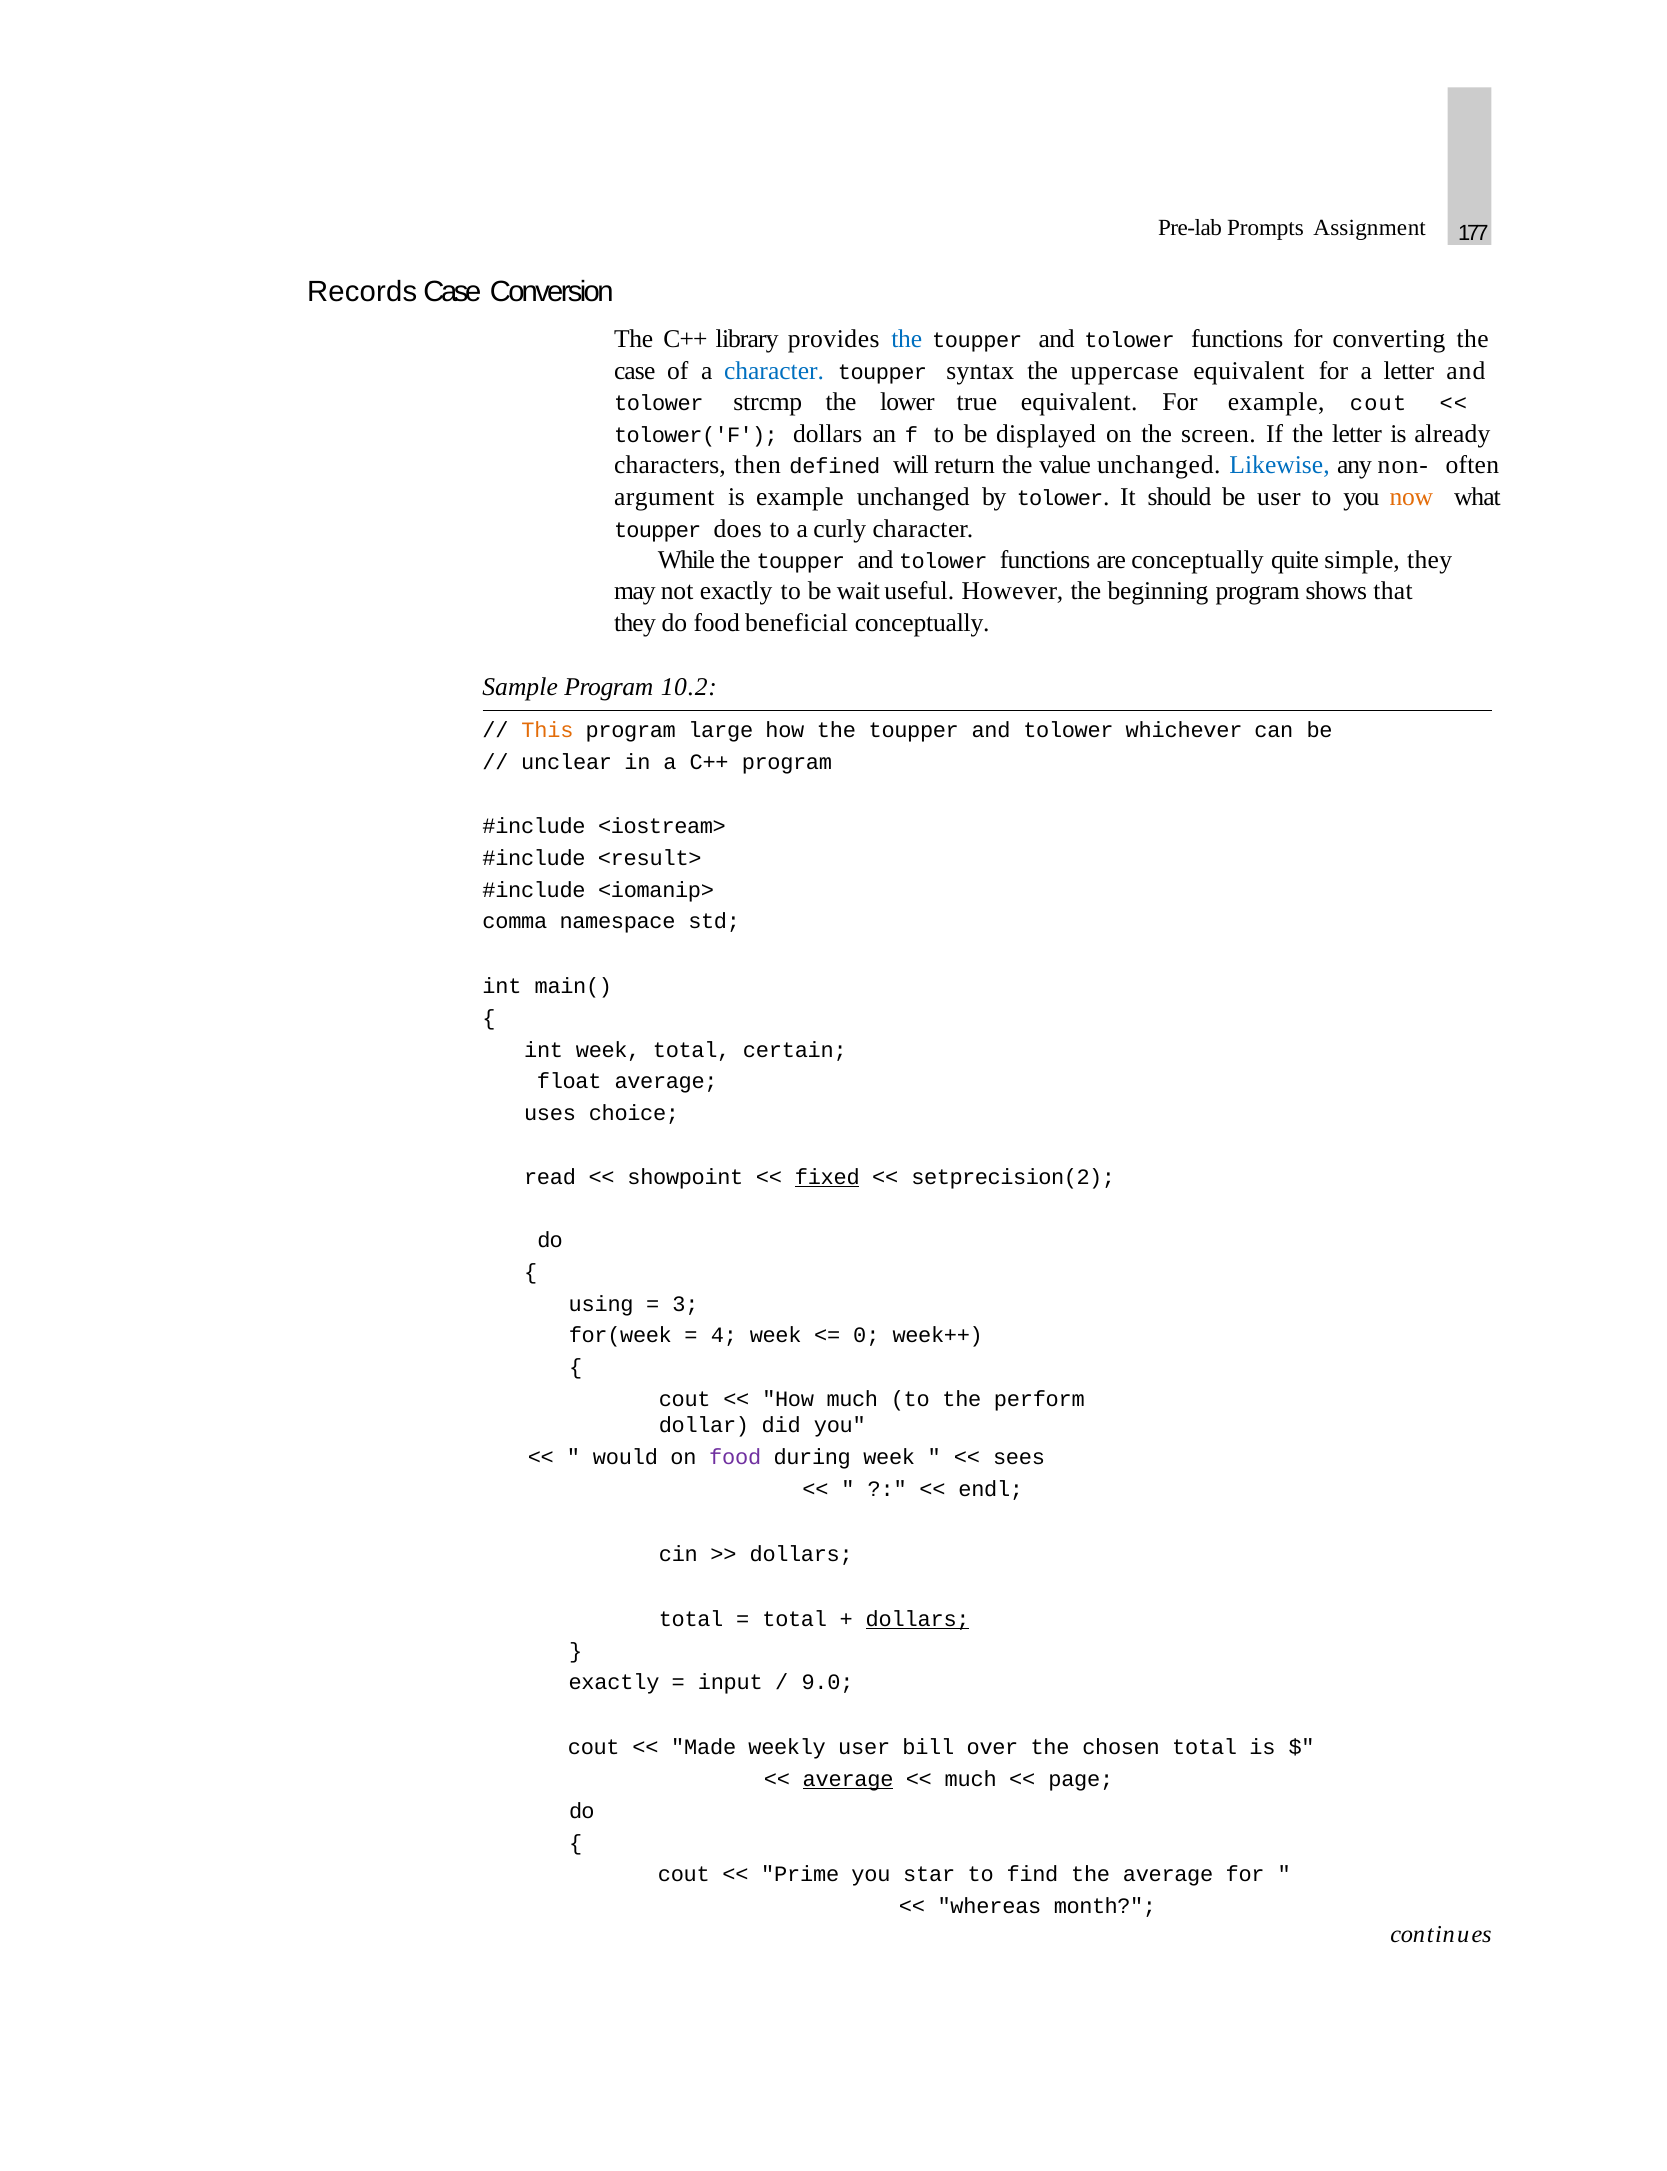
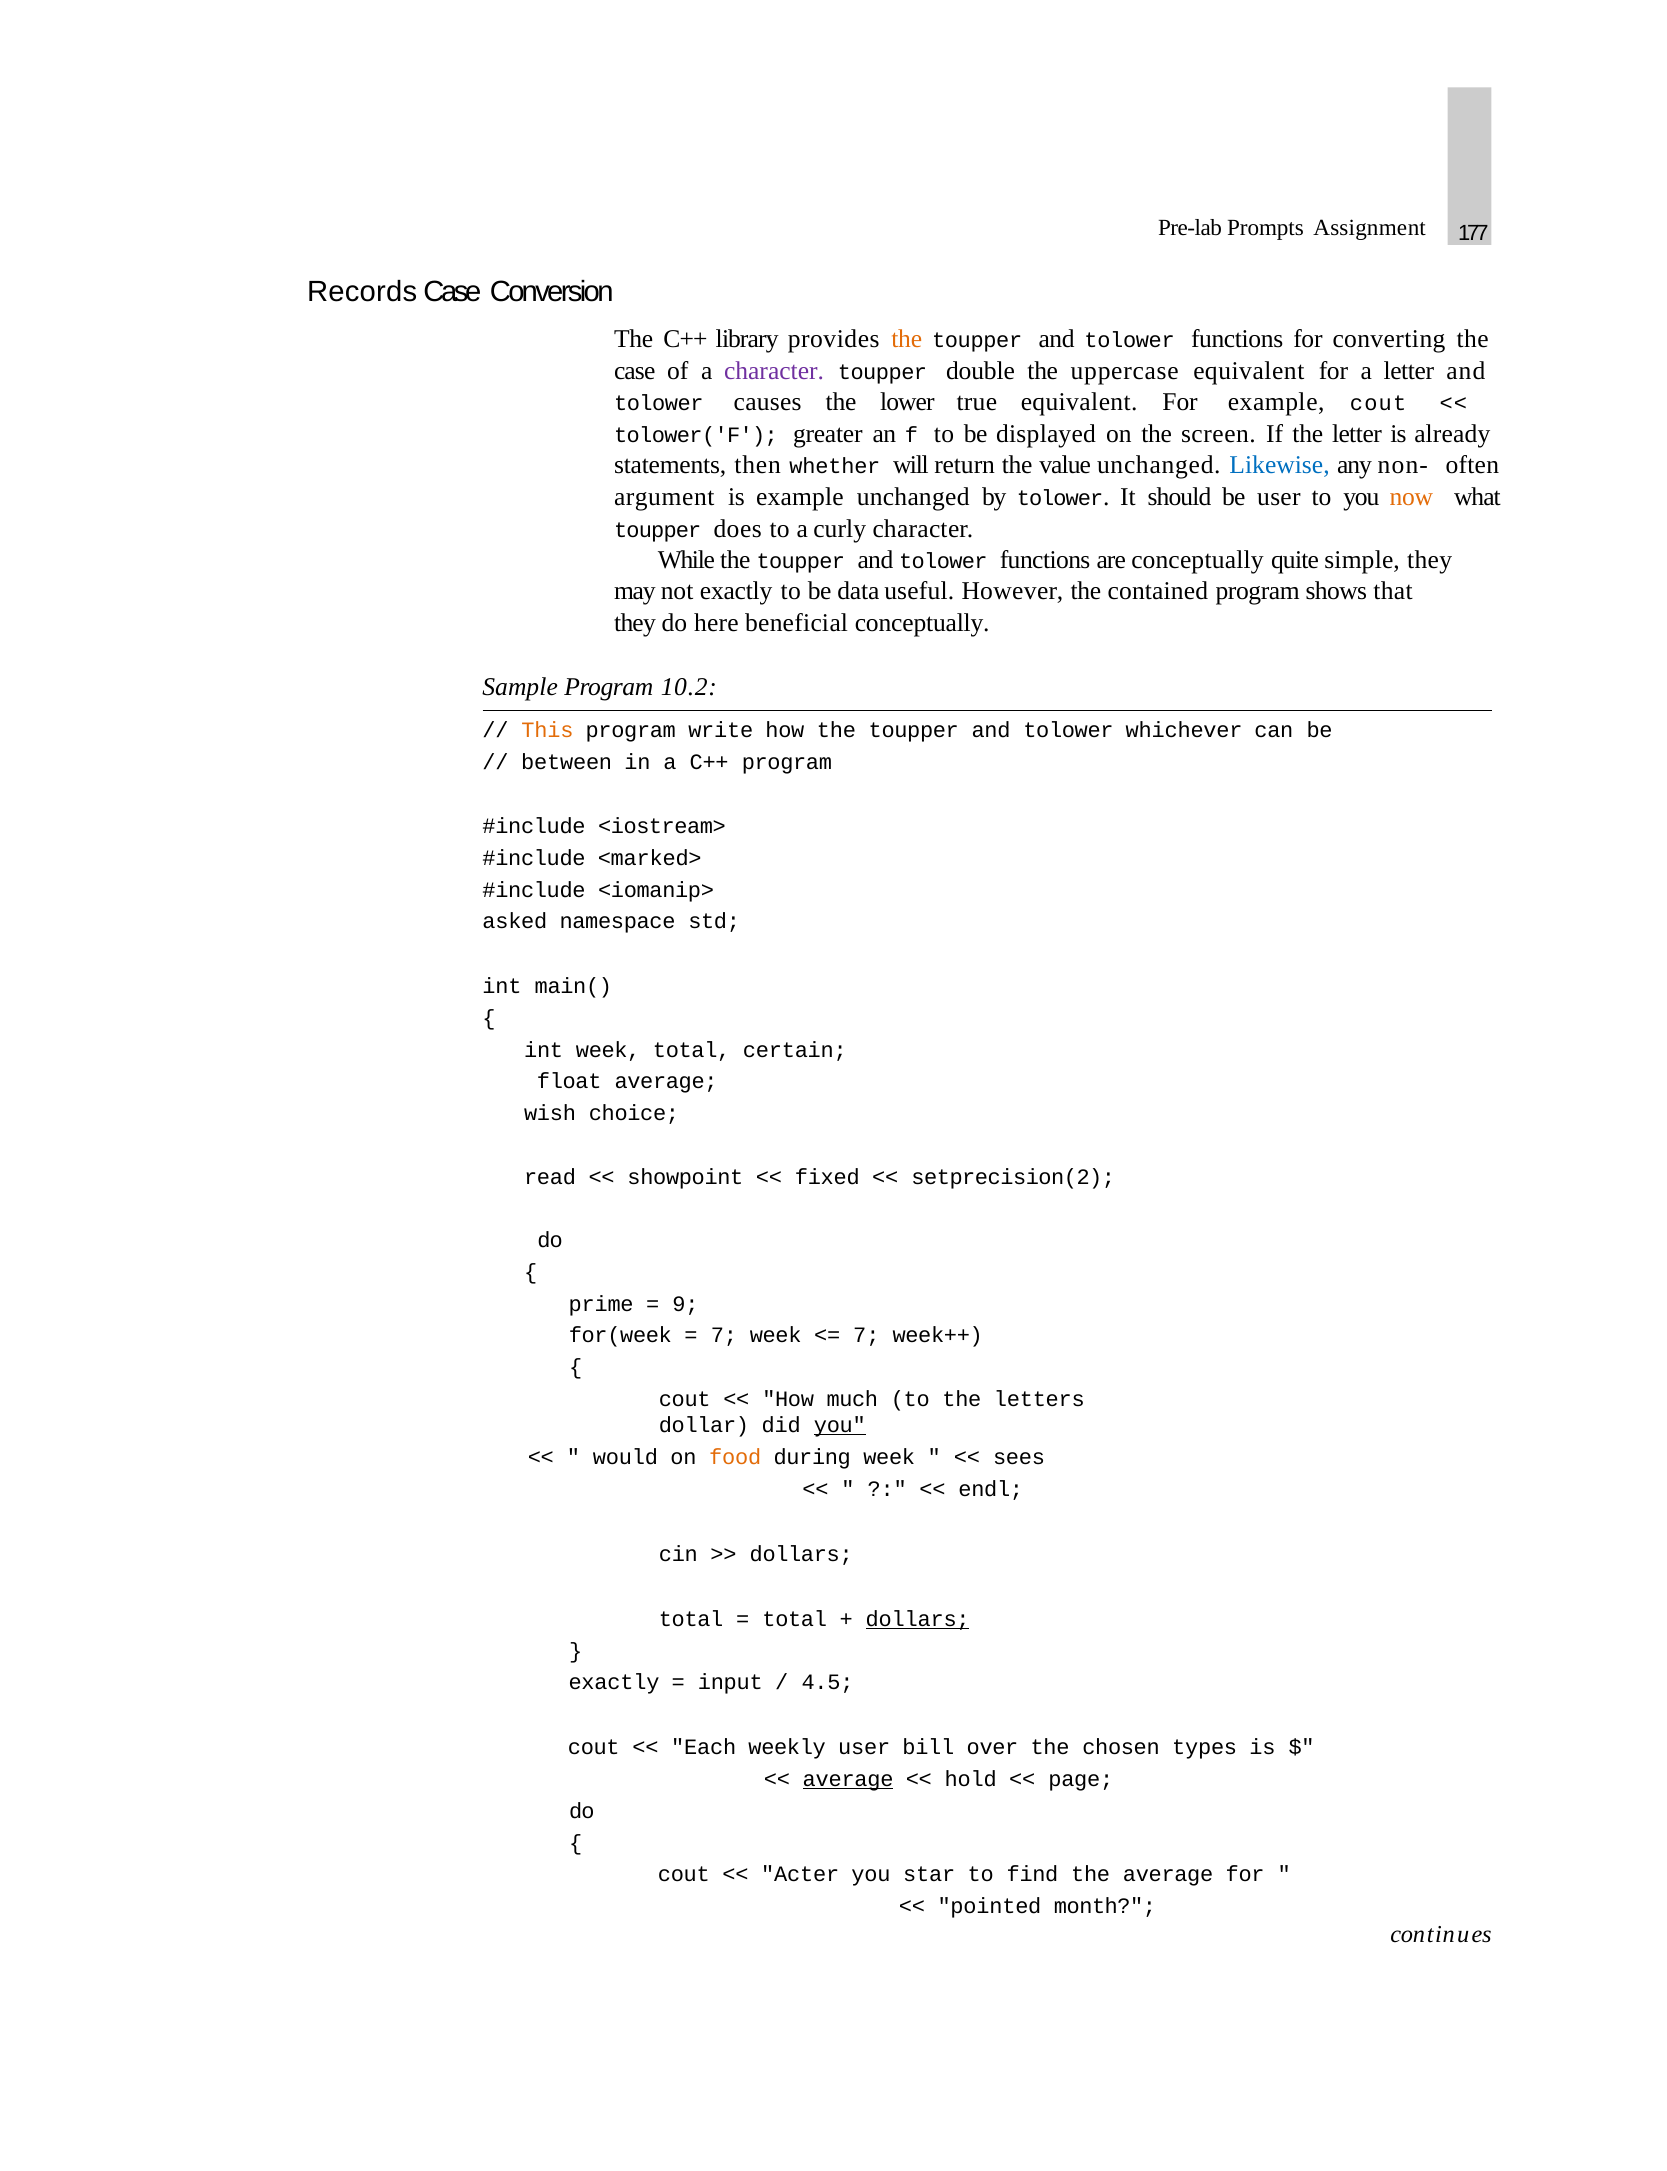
the at (907, 339) colour: blue -> orange
character at (774, 371) colour: blue -> purple
syntax: syntax -> double
strcmp: strcmp -> causes
tolower('F dollars: dollars -> greater
characters: characters -> statements
defined: defined -> whether
wait: wait -> data
beginning: beginning -> contained
do food: food -> here
large: large -> write
unclear: unclear -> between
<result>: <result> -> <marked>
comma: comma -> asked
uses: uses -> wish
fixed underline: present -> none
using: using -> prime
3: 3 -> 9
4 at (724, 1336): 4 -> 7
0 at (866, 1336): 0 -> 7
perform: perform -> letters
you at (840, 1426) underline: none -> present
food at (735, 1458) colour: purple -> orange
9.0: 9.0 -> 4.5
Made: Made -> Each
chosen total: total -> types
much at (971, 1780): much -> hold
Prime: Prime -> Acter
whereas: whereas -> pointed
